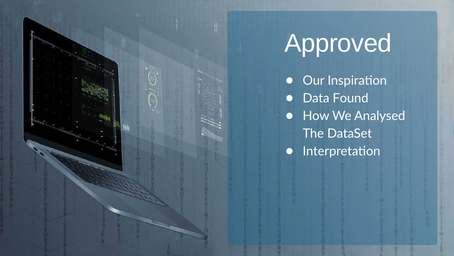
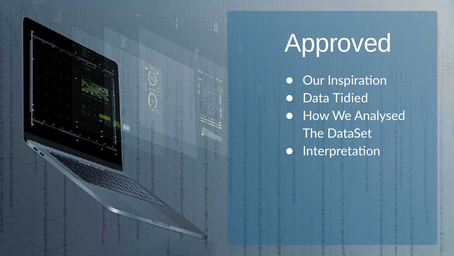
Found: Found -> Tidied
